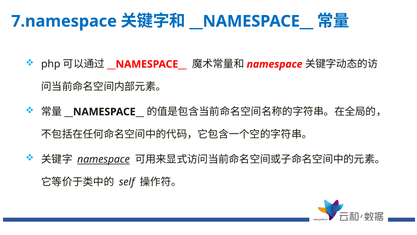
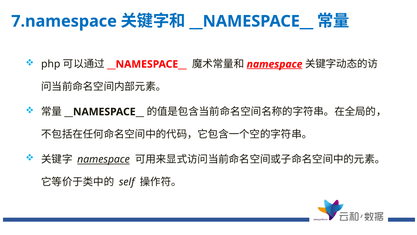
namespace at (275, 64) underline: none -> present
